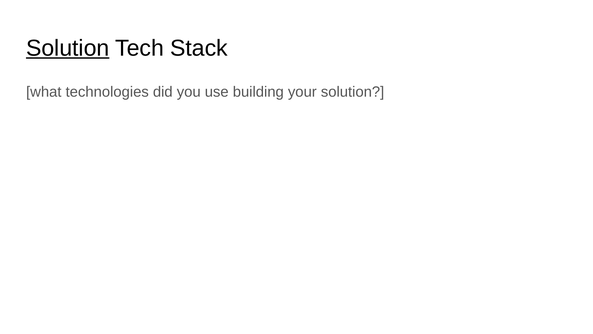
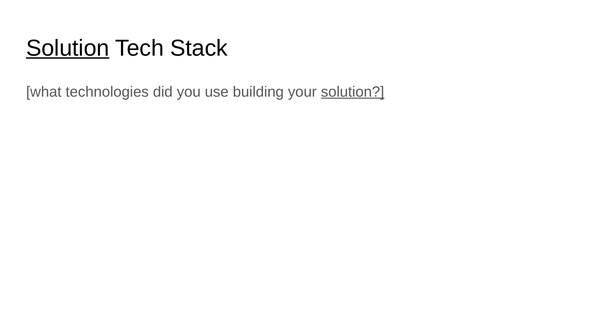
solution at (353, 92) underline: none -> present
